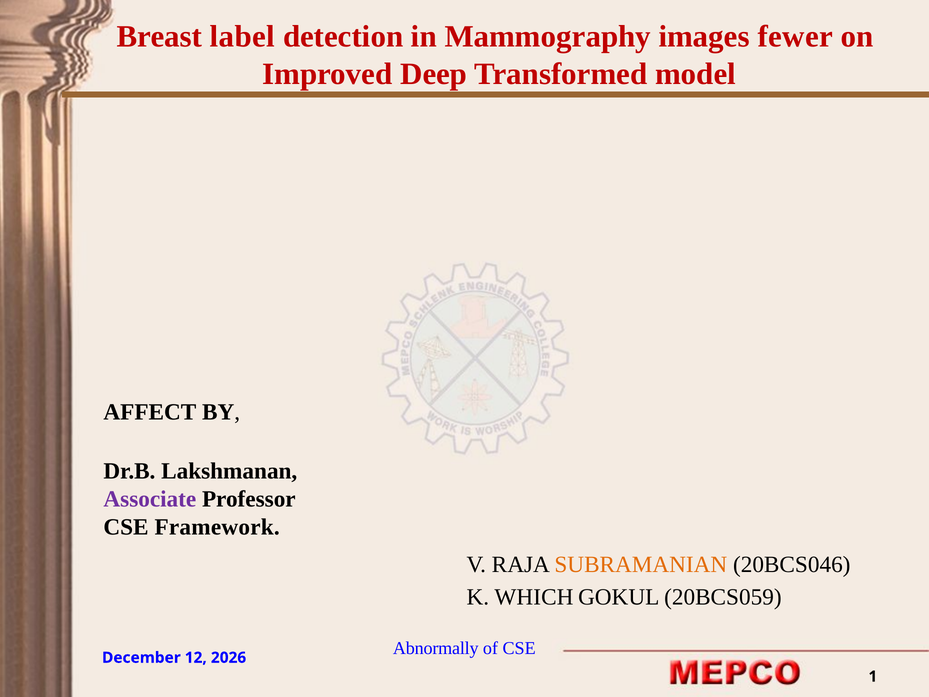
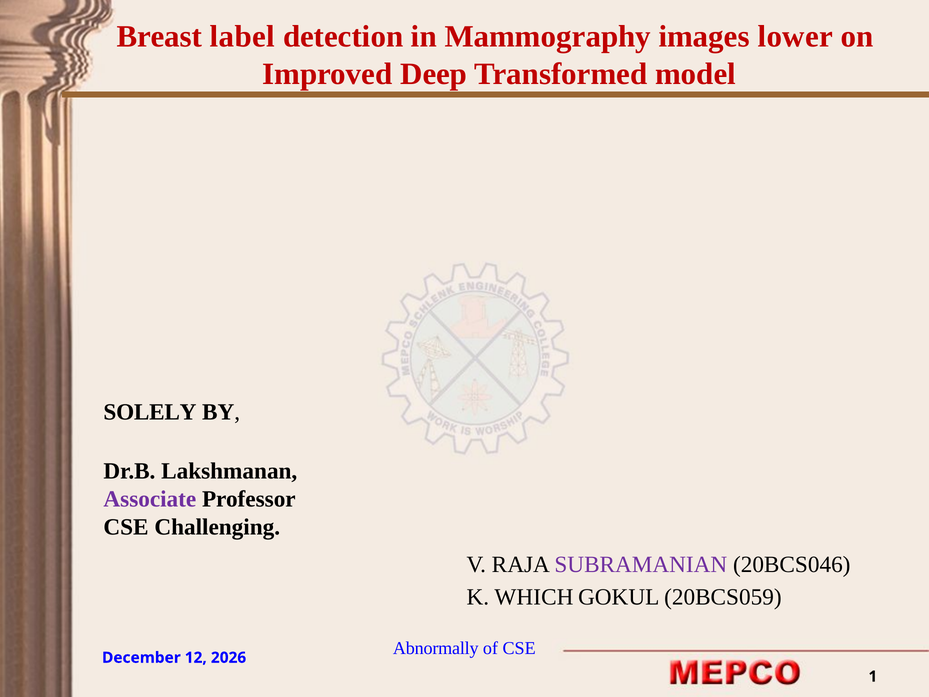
fewer: fewer -> lower
AFFECT: AFFECT -> SOLELY
Framework: Framework -> Challenging
SUBRAMANIAN colour: orange -> purple
